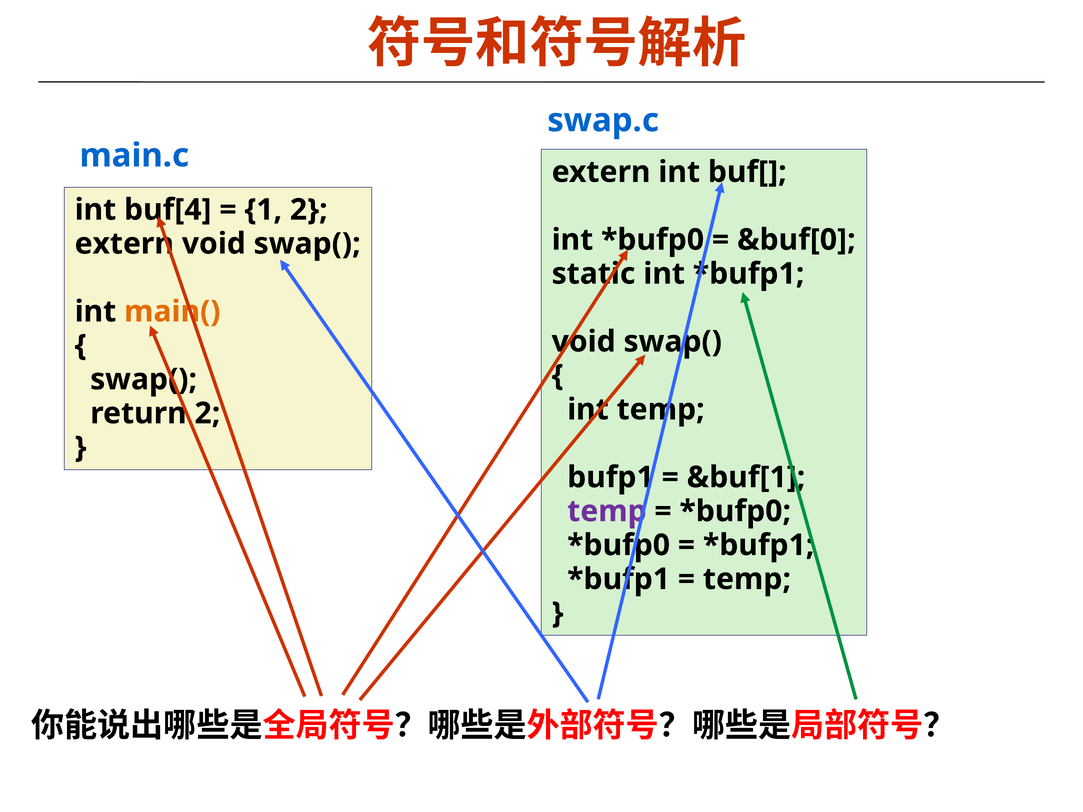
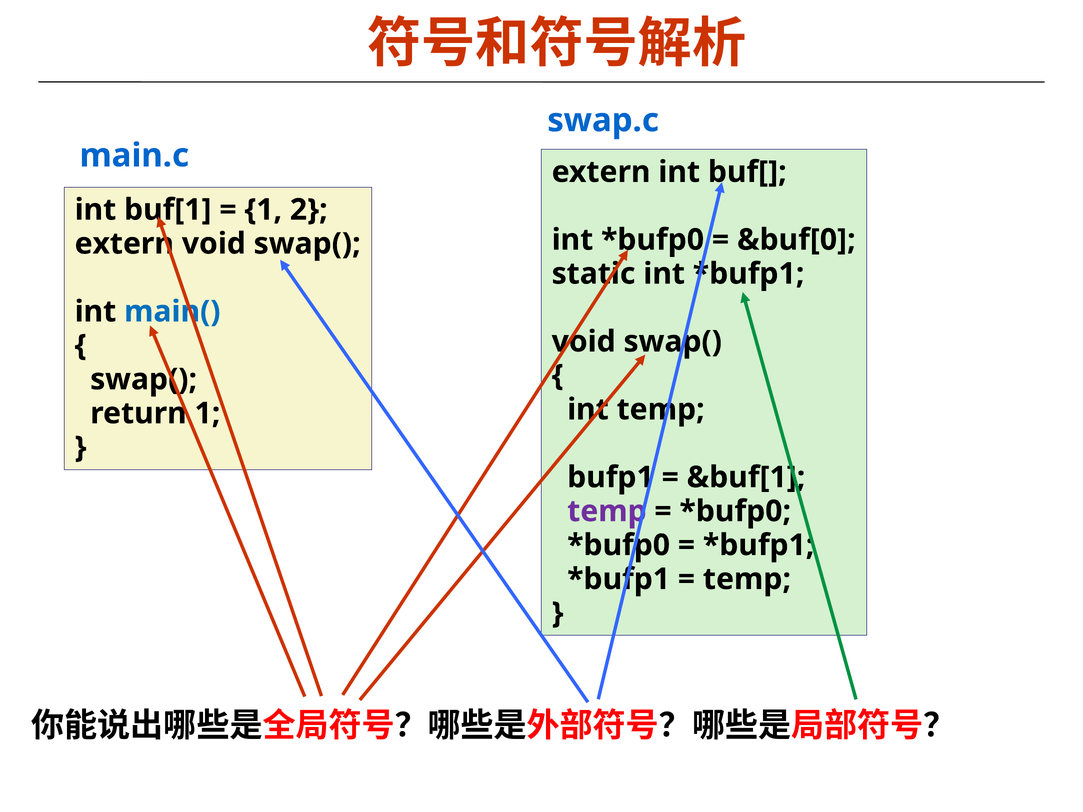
buf[4: buf[4 -> buf[1
main( colour: orange -> blue
return 2: 2 -> 1
